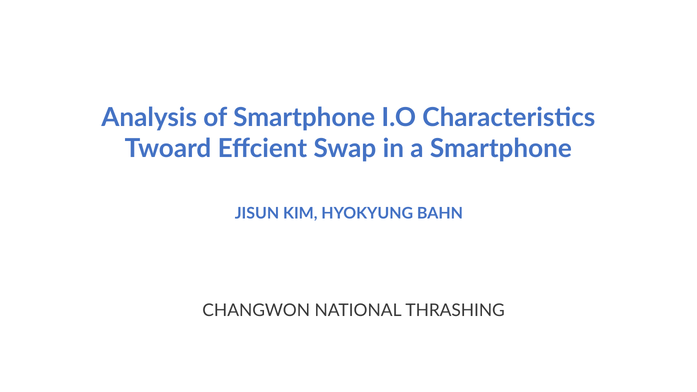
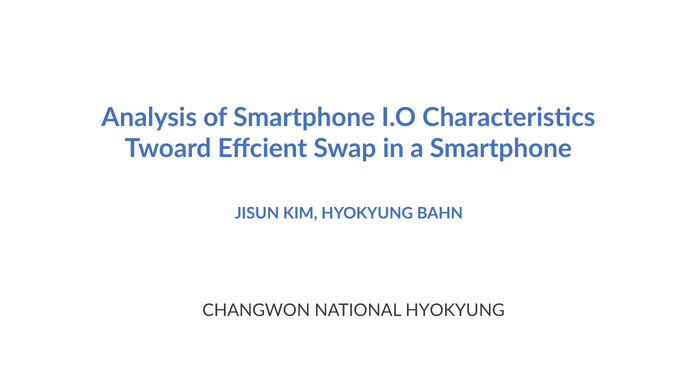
NATIONAL THRASHING: THRASHING -> HYOKYUNG
